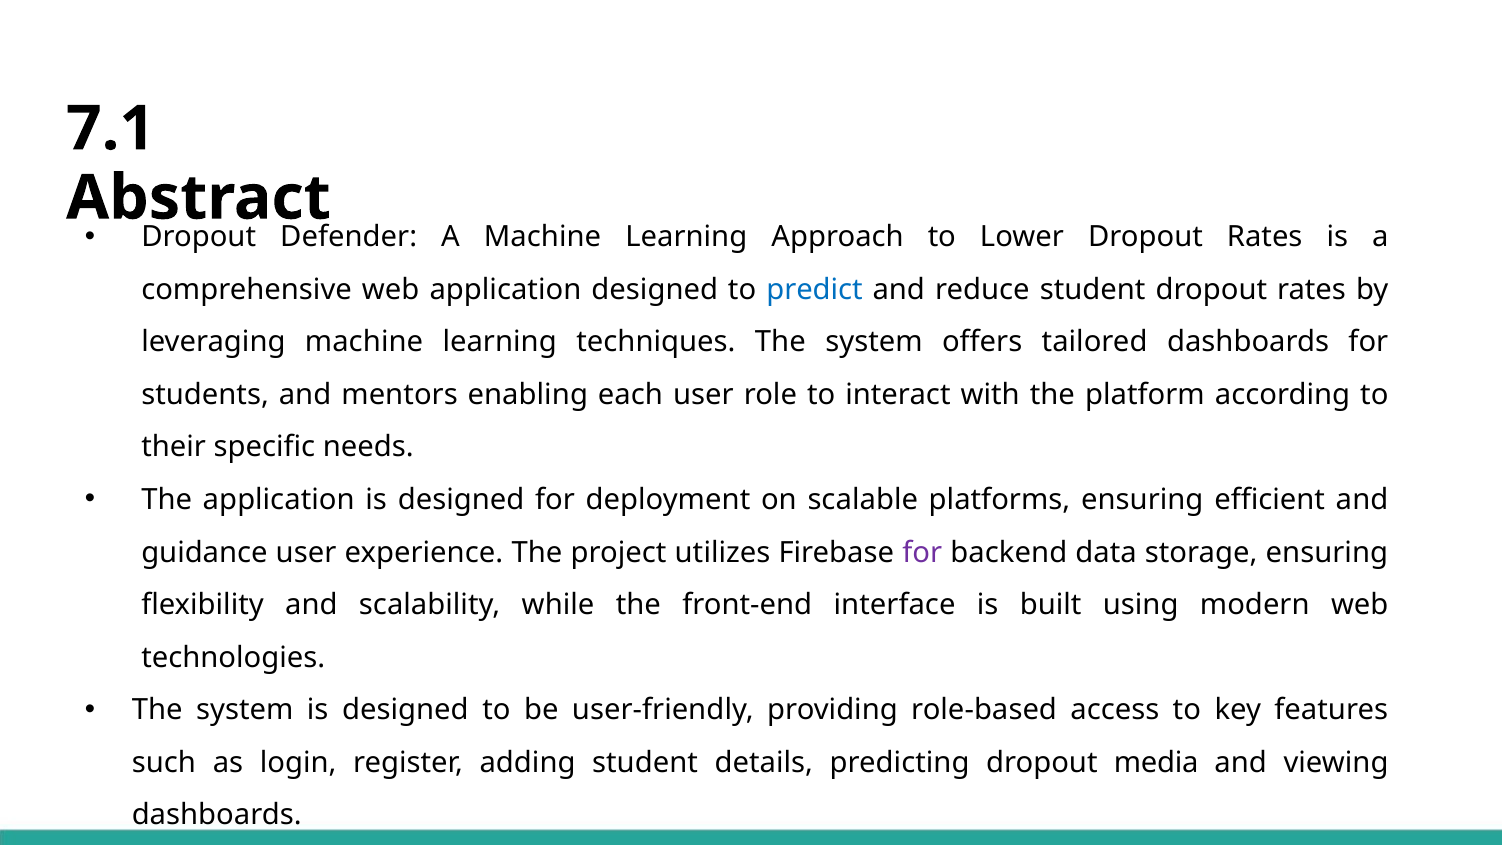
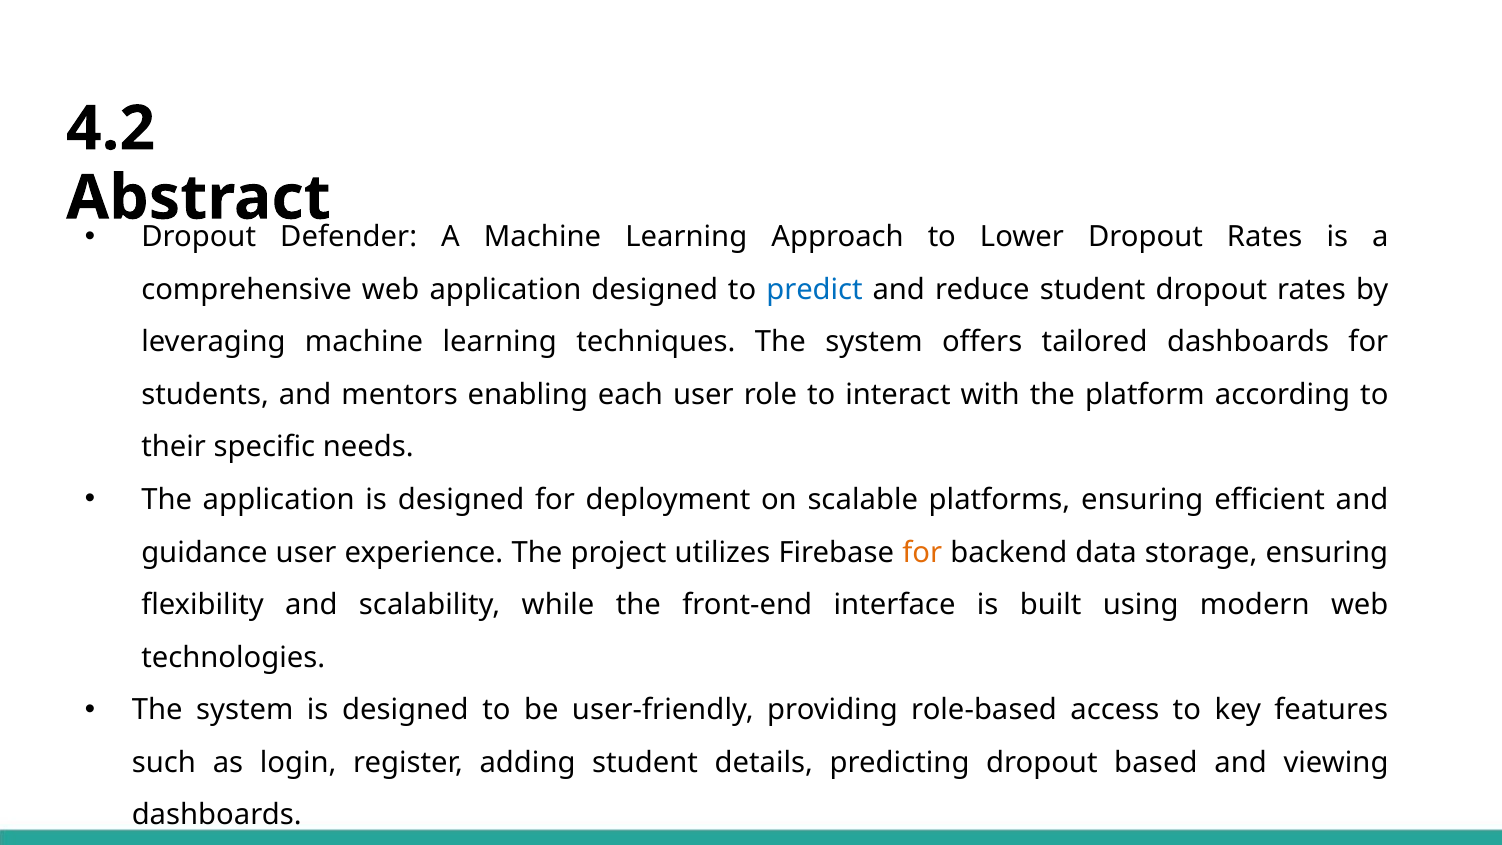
7.1: 7.1 -> 4.2
for at (922, 552) colour: purple -> orange
media: media -> based
